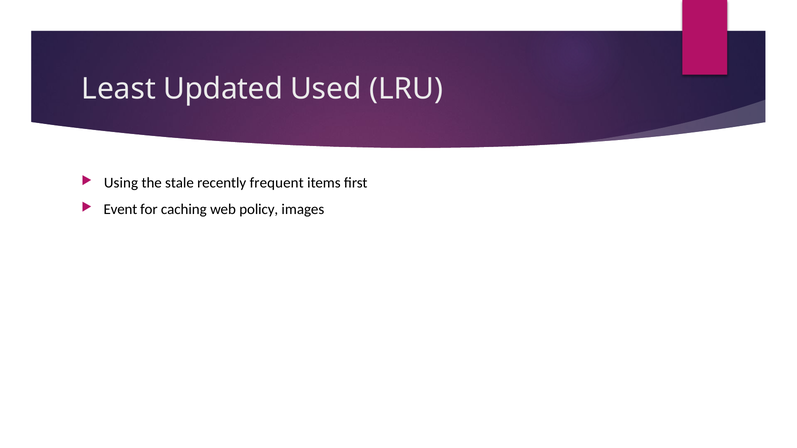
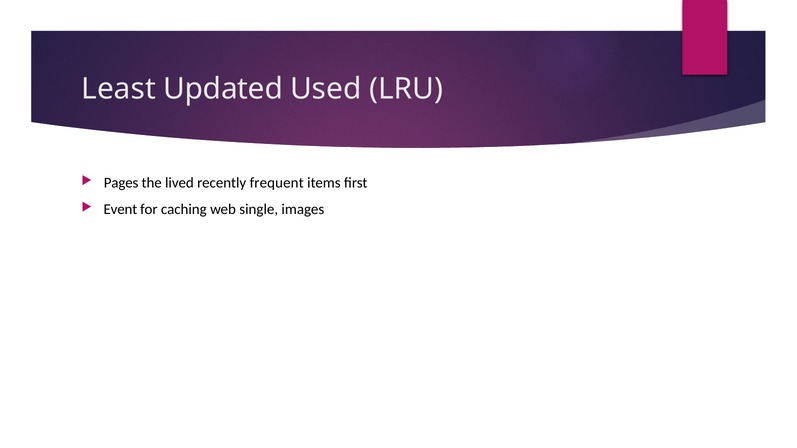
Using: Using -> Pages
stale: stale -> lived
policy: policy -> single
